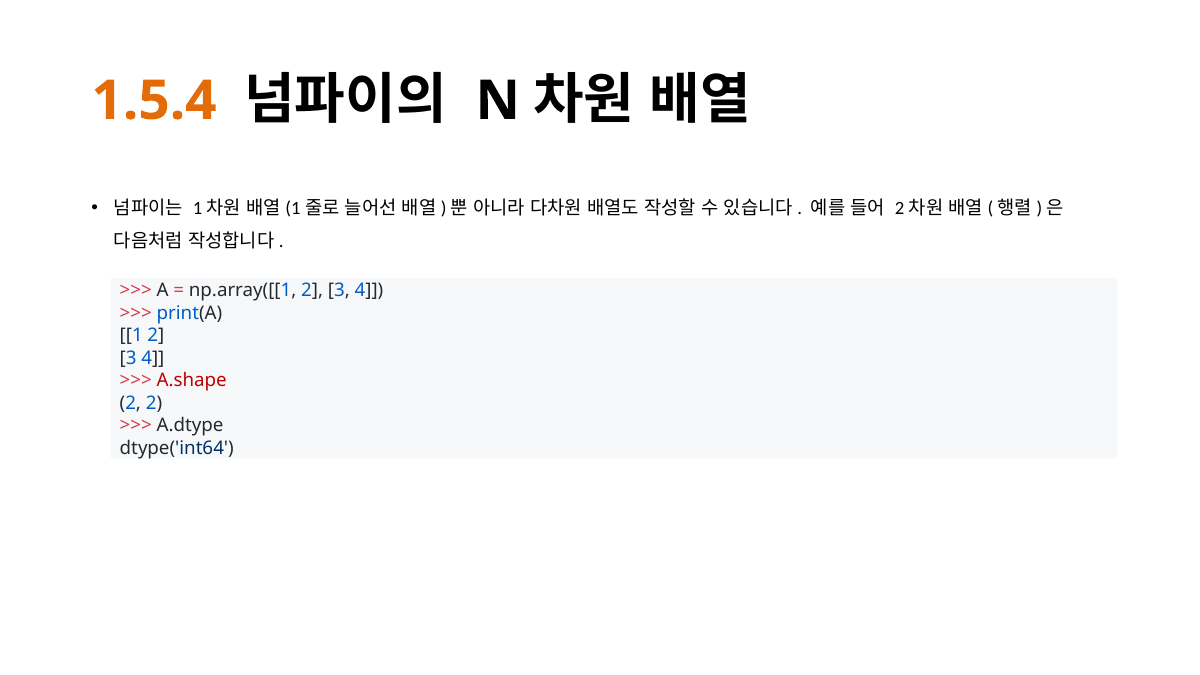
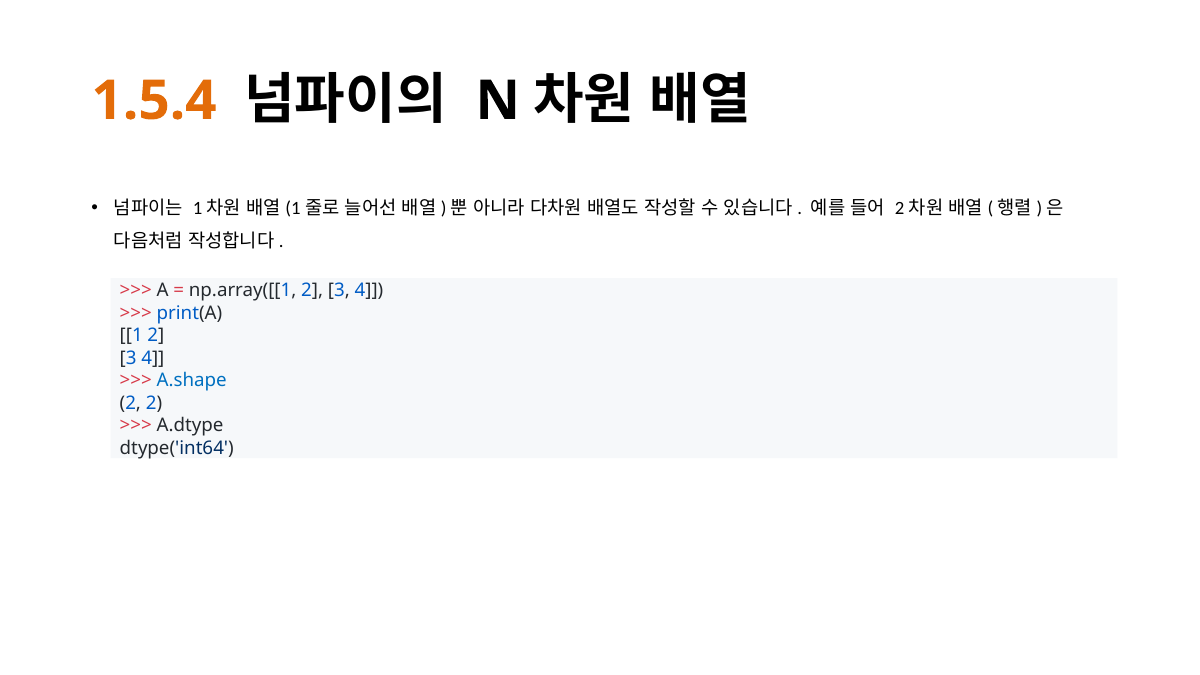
A.shape colour: red -> blue
